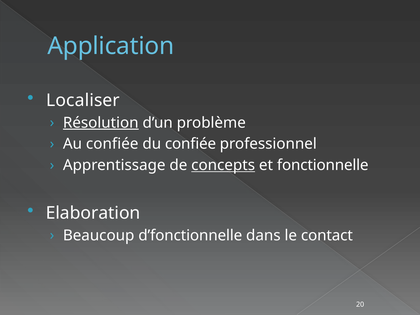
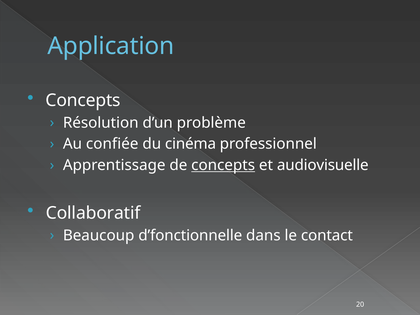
Localiser at (83, 100): Localiser -> Concepts
Résolution underline: present -> none
du confiée: confiée -> cinéma
fonctionnelle: fonctionnelle -> audiovisuelle
Elaboration: Elaboration -> Collaboratif
